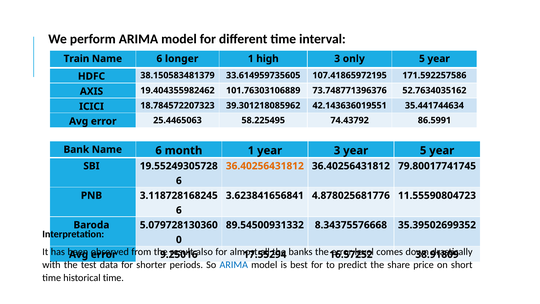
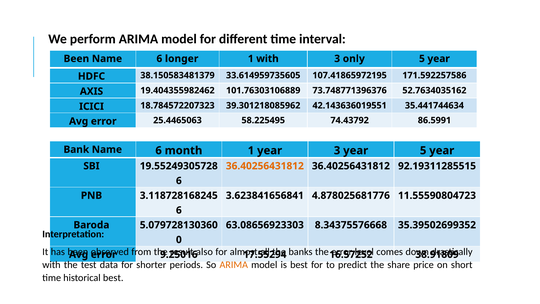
Train at (76, 59): Train -> Been
1 high: high -> with
79.80017741745: 79.80017741745 -> 92.19311285515
89.54500931332: 89.54500931332 -> 63.08656923303
ARIMA at (234, 264) colour: blue -> orange
historical time: time -> best
